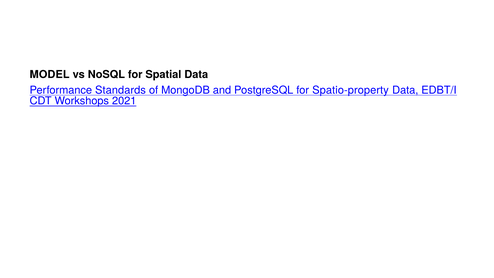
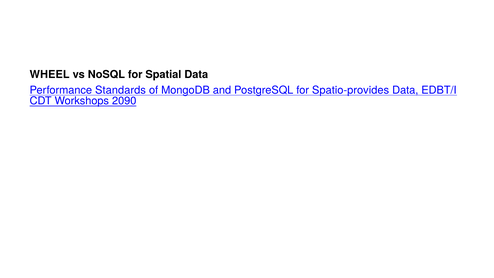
MODEL: MODEL -> WHEEL
Spatio-property: Spatio-property -> Spatio-provides
2021: 2021 -> 2090
